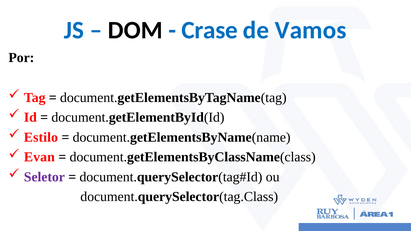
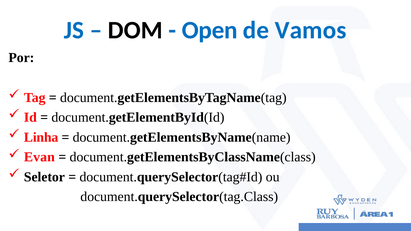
Crase: Crase -> Open
Estilo: Estilo -> Linha
Seletor colour: purple -> black
